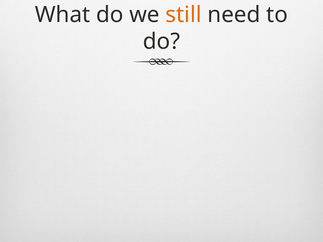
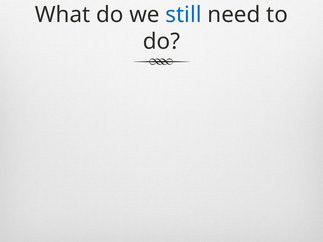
still colour: orange -> blue
